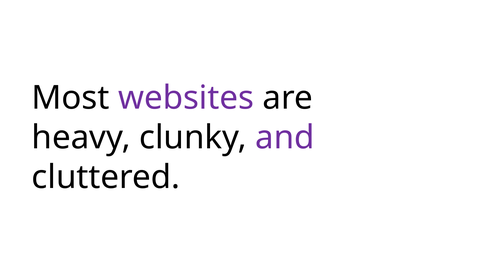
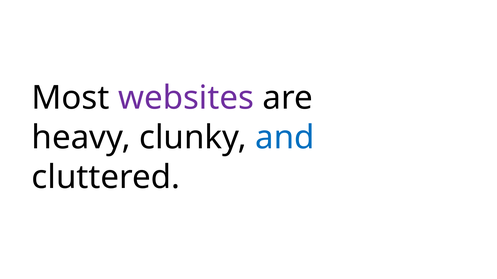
and colour: purple -> blue
